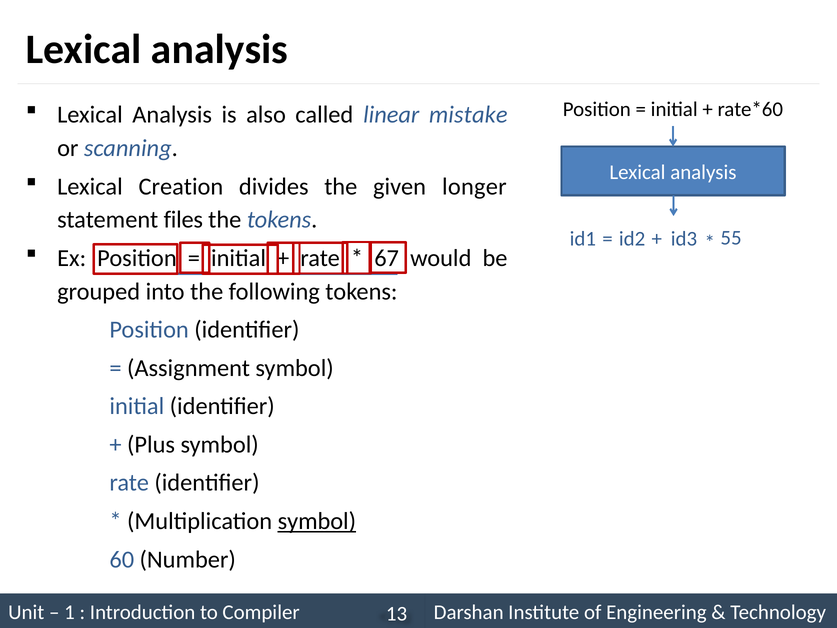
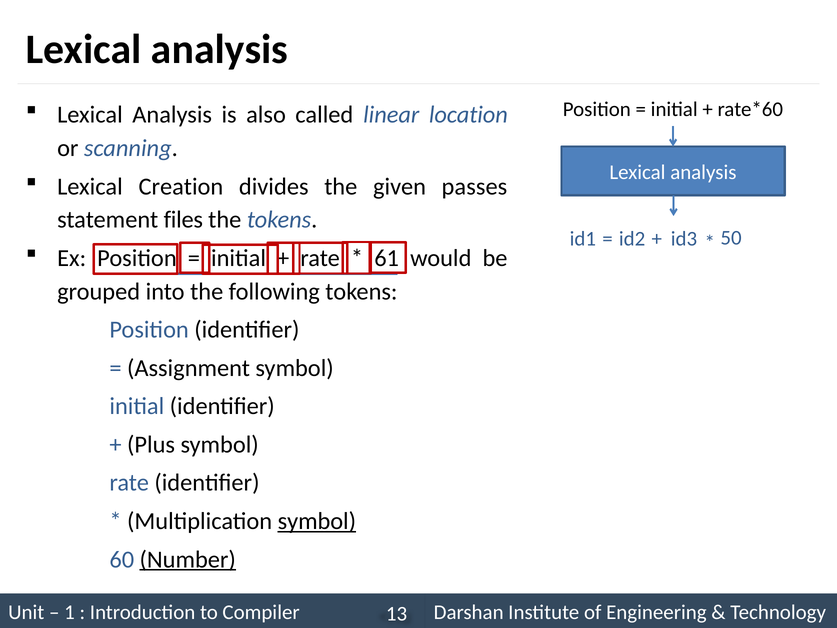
mistake: mistake -> location
longer: longer -> passes
55: 55 -> 50
67: 67 -> 61
Number underline: none -> present
